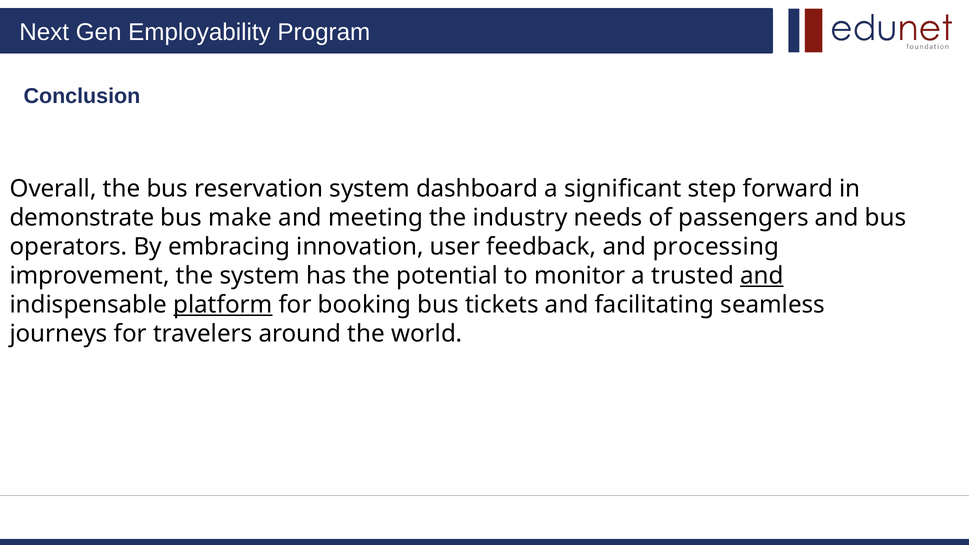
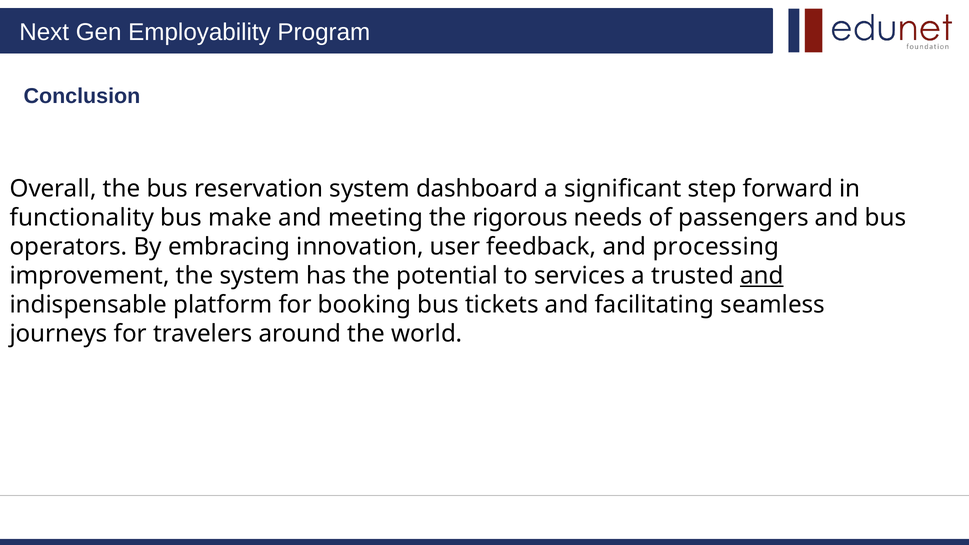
demonstrate: demonstrate -> functionality
industry: industry -> rigorous
monitor: monitor -> services
platform underline: present -> none
